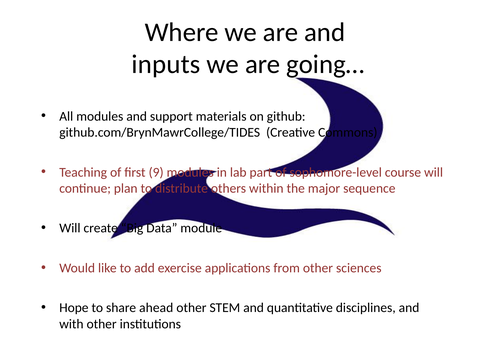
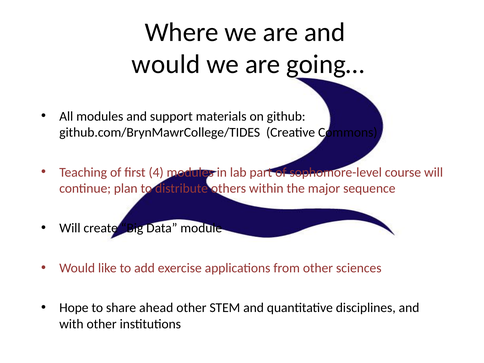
inputs at (166, 64): inputs -> would
9: 9 -> 4
